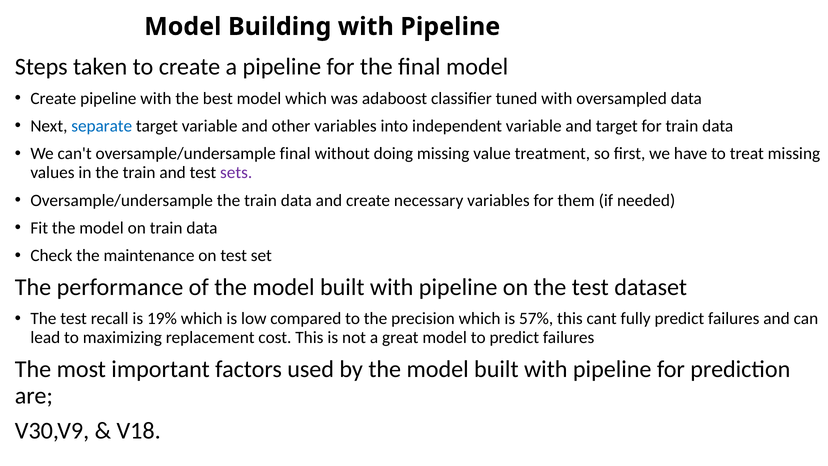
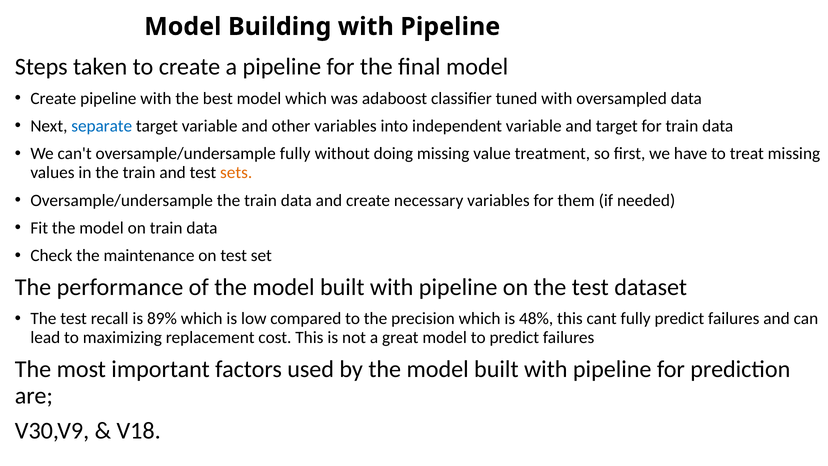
oversample/undersample final: final -> fully
sets colour: purple -> orange
19%: 19% -> 89%
57%: 57% -> 48%
